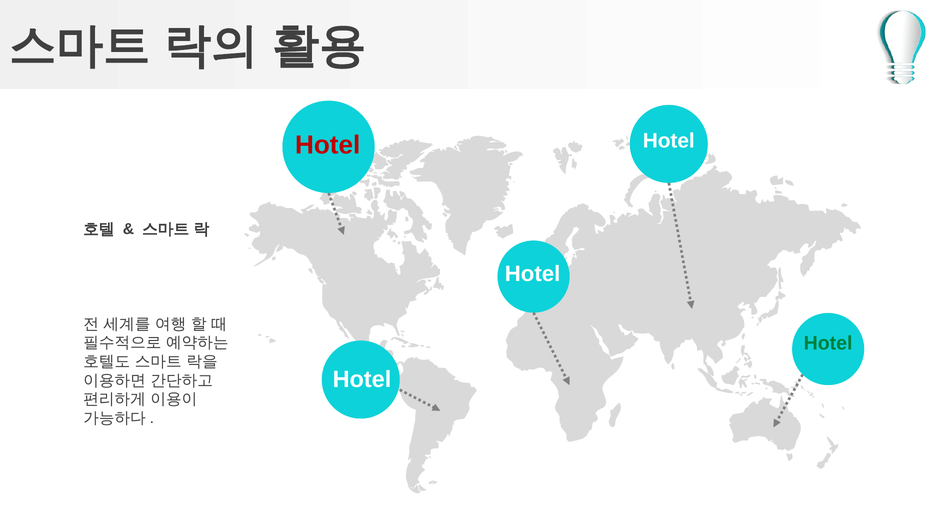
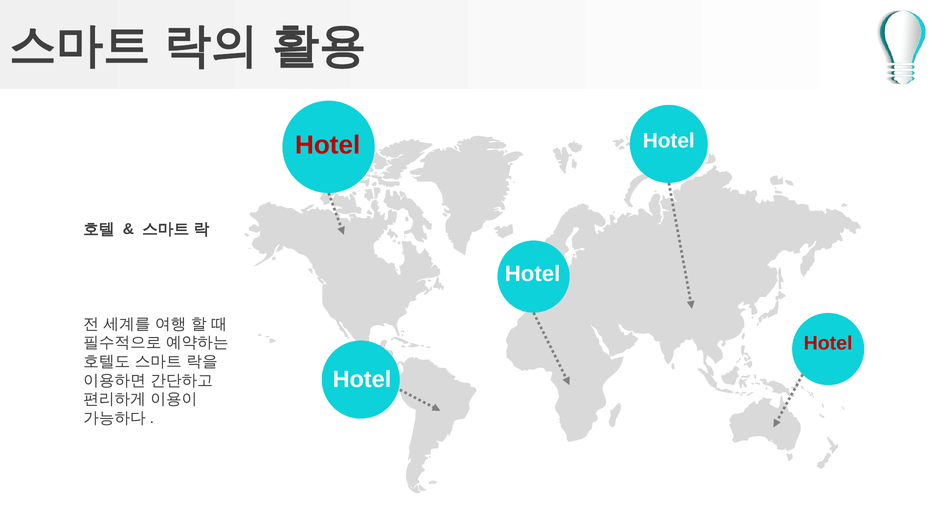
Hotel at (828, 343) colour: green -> red
